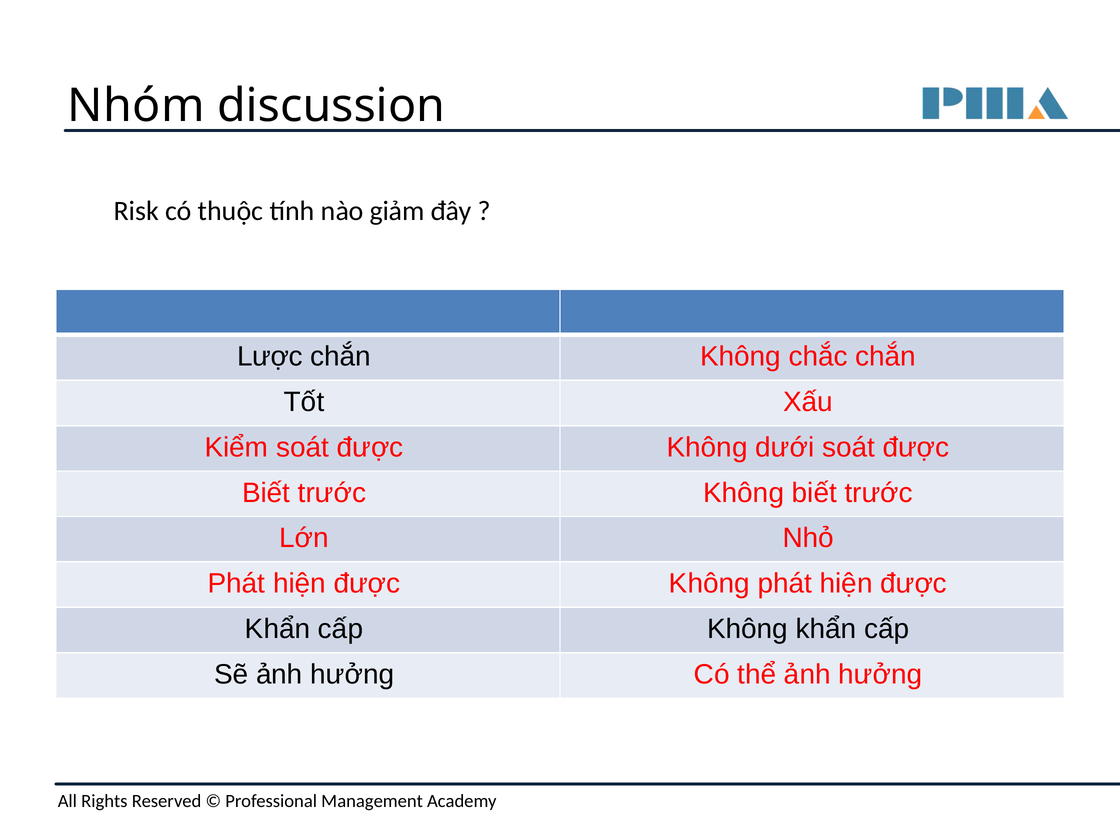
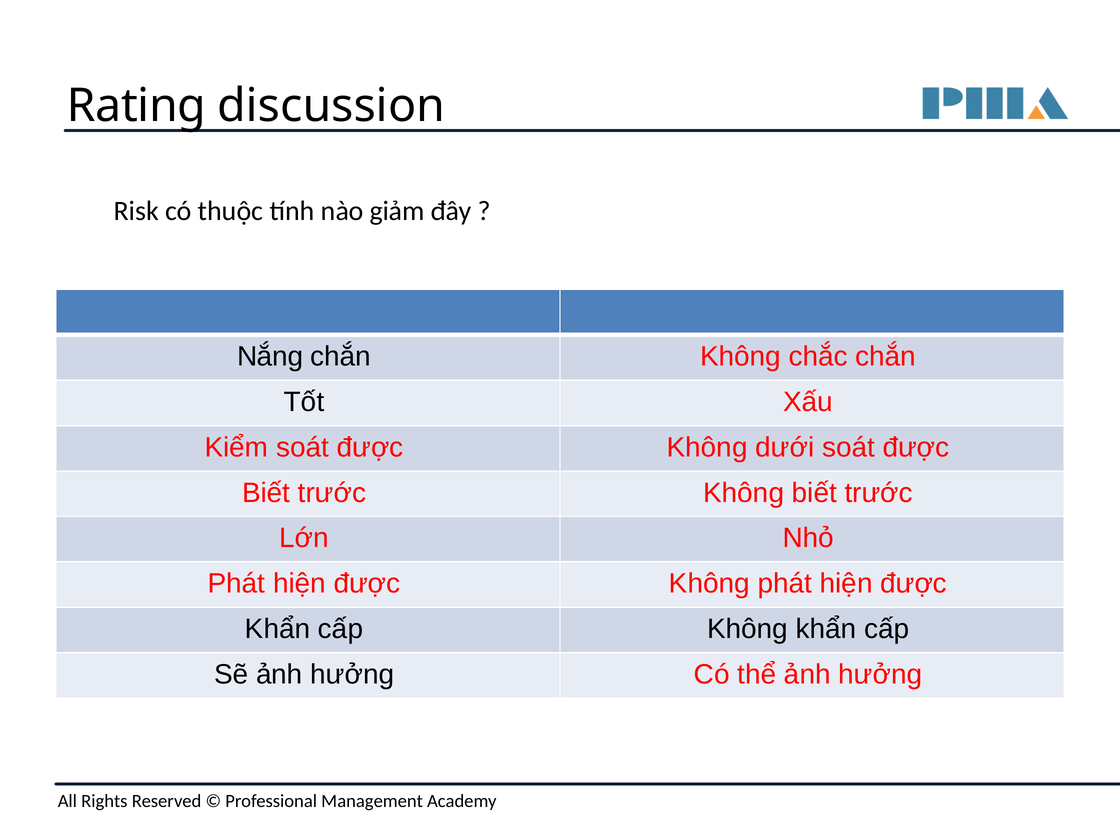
Nhóm: Nhóm -> Rating
Lược: Lược -> Nắng
